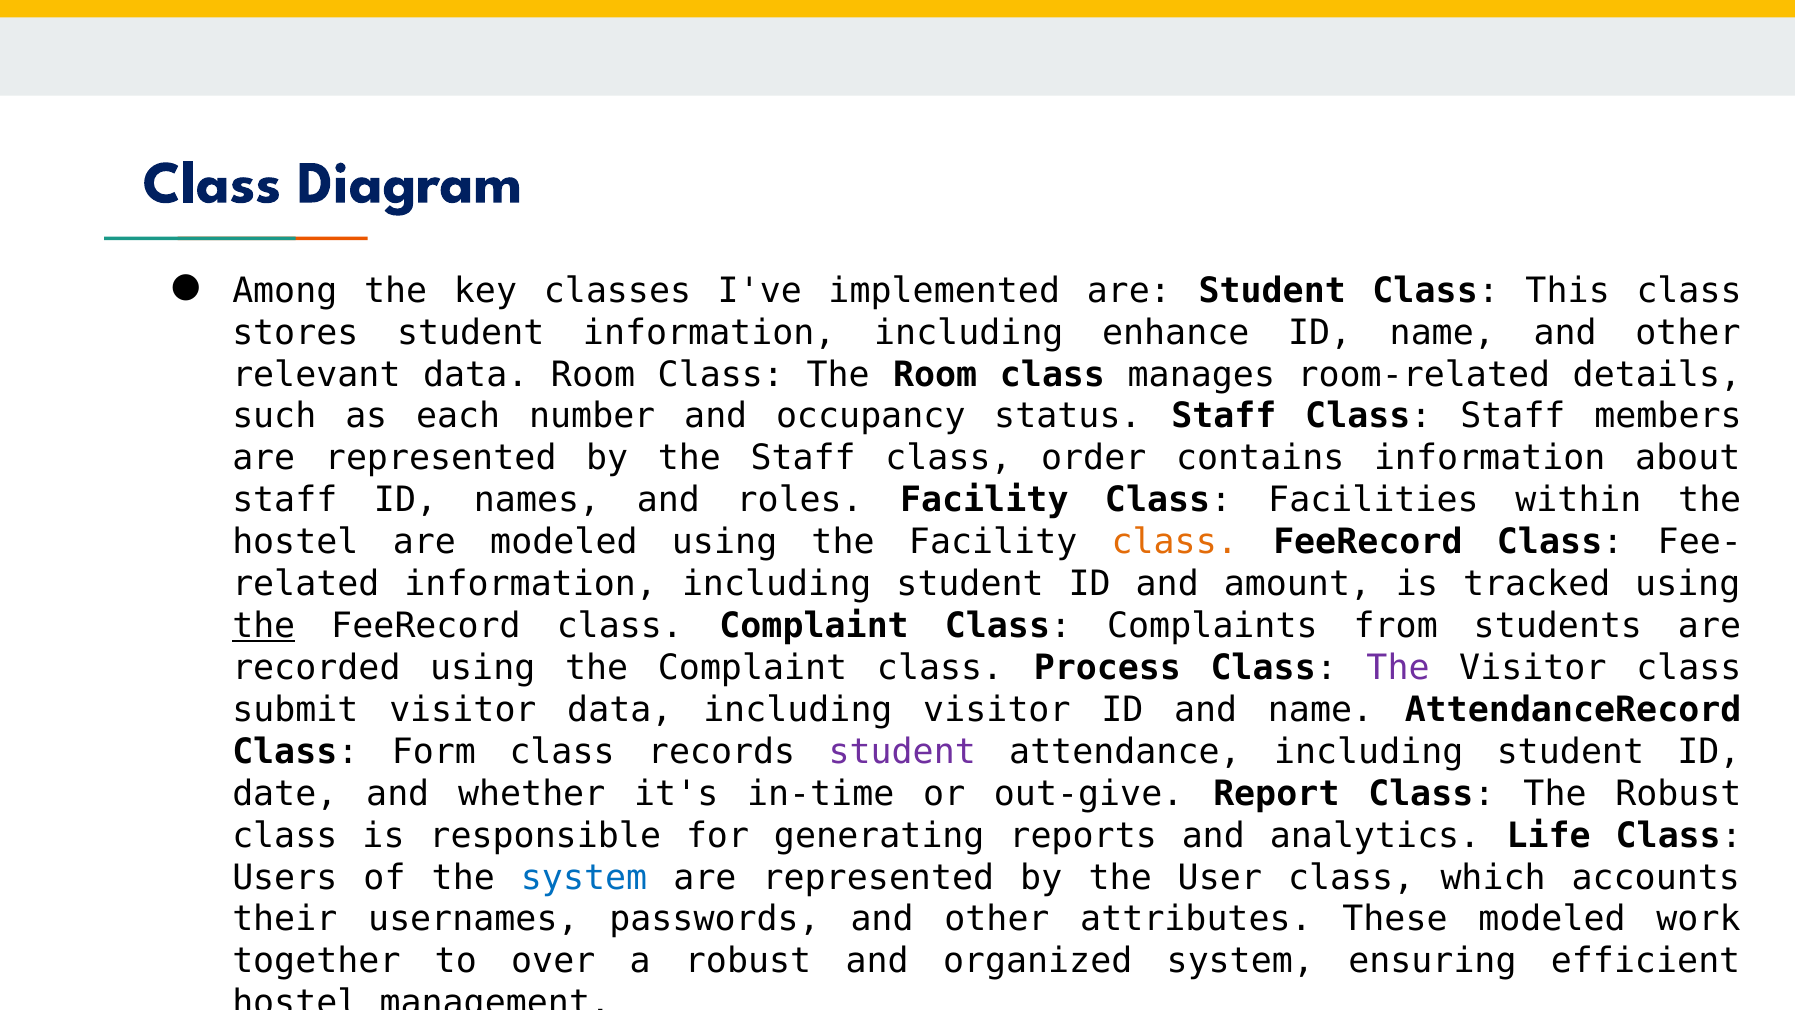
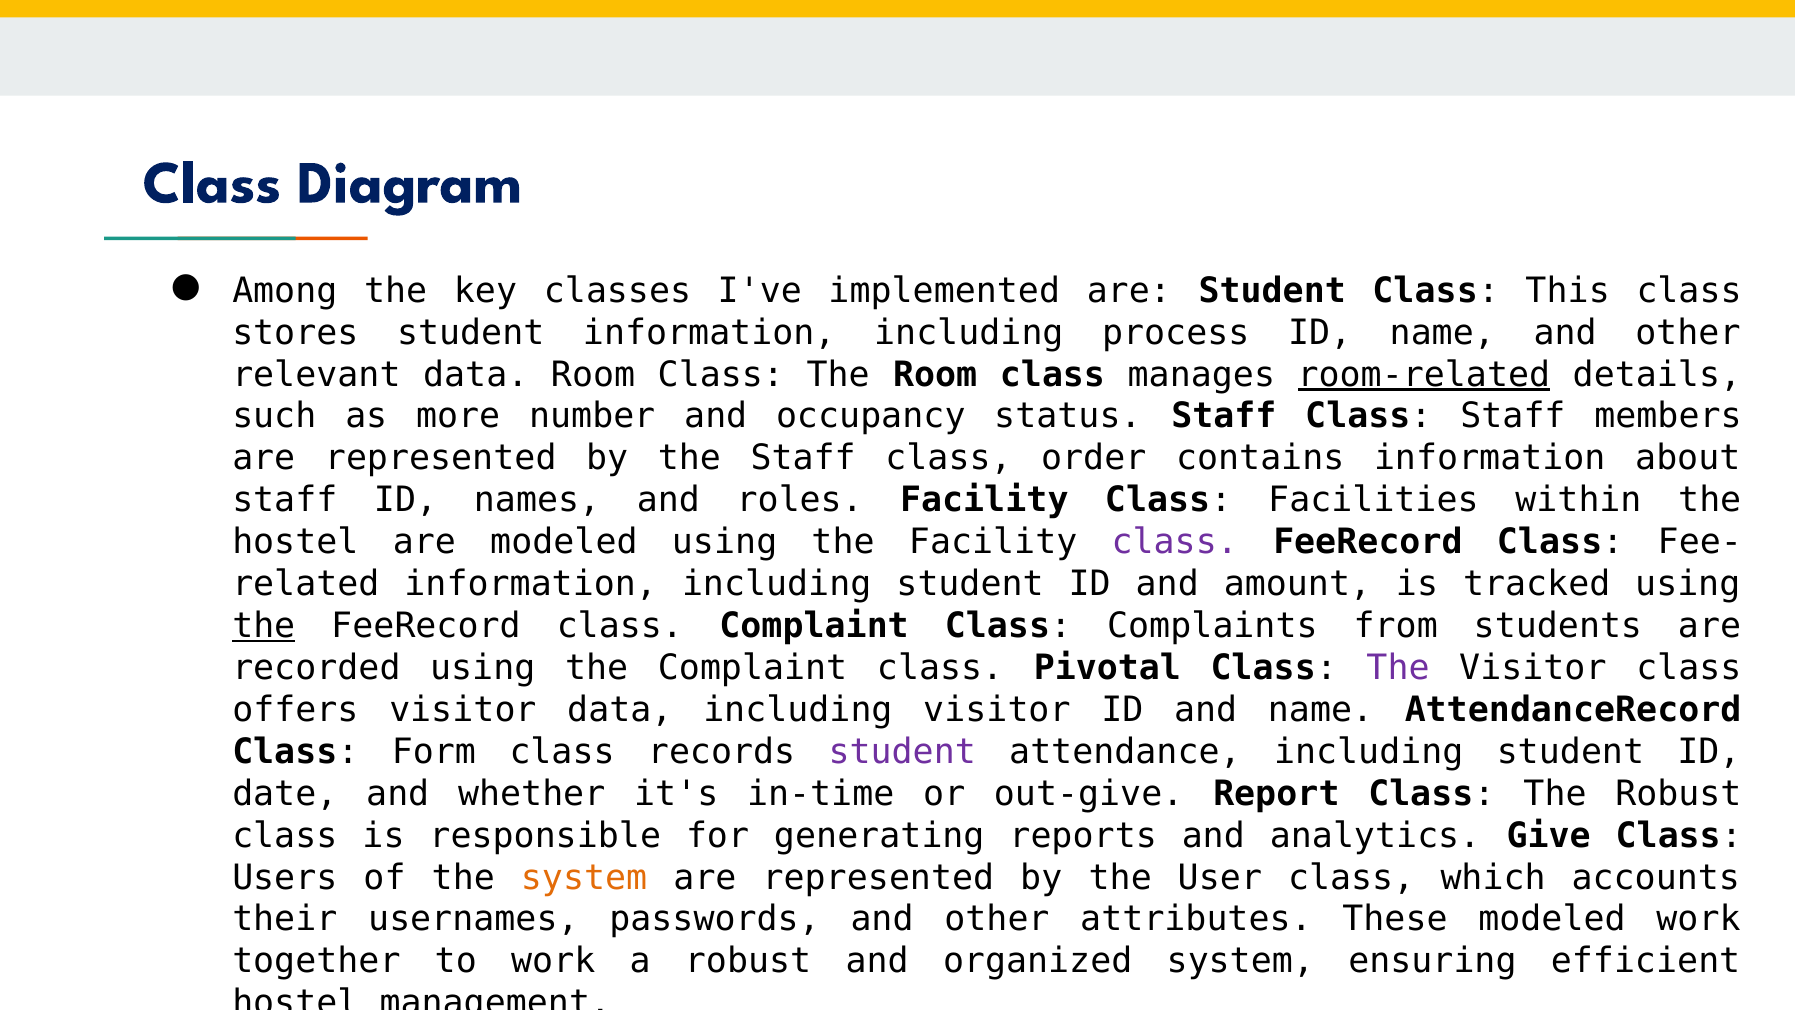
enhance: enhance -> process
room-related underline: none -> present
each: each -> more
class at (1175, 542) colour: orange -> purple
Process: Process -> Pivotal
submit: submit -> offers
Life: Life -> Give
system at (584, 877) colour: blue -> orange
to over: over -> work
